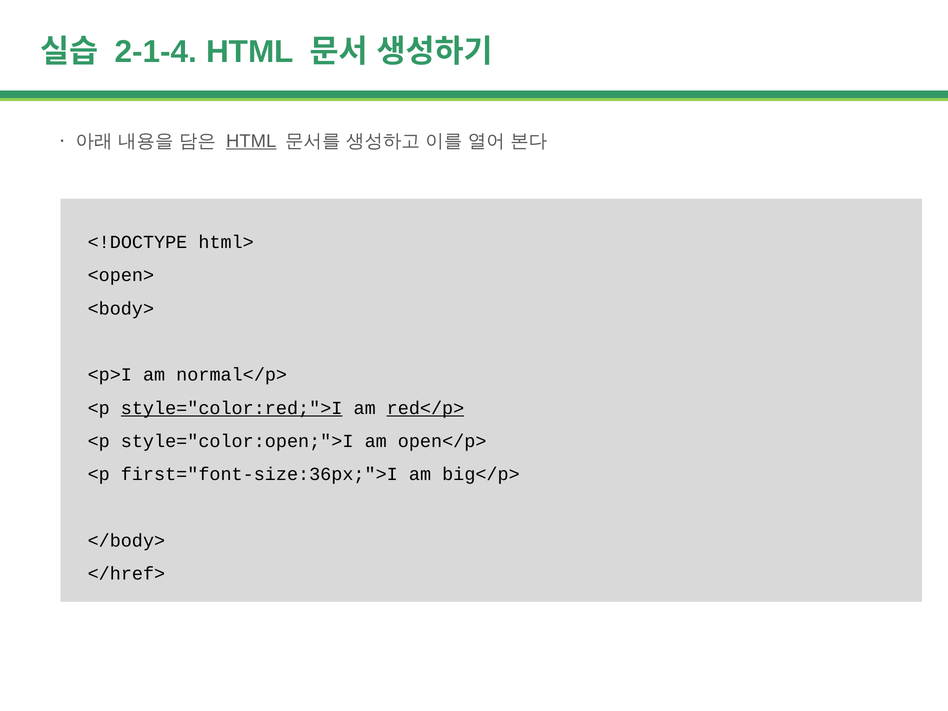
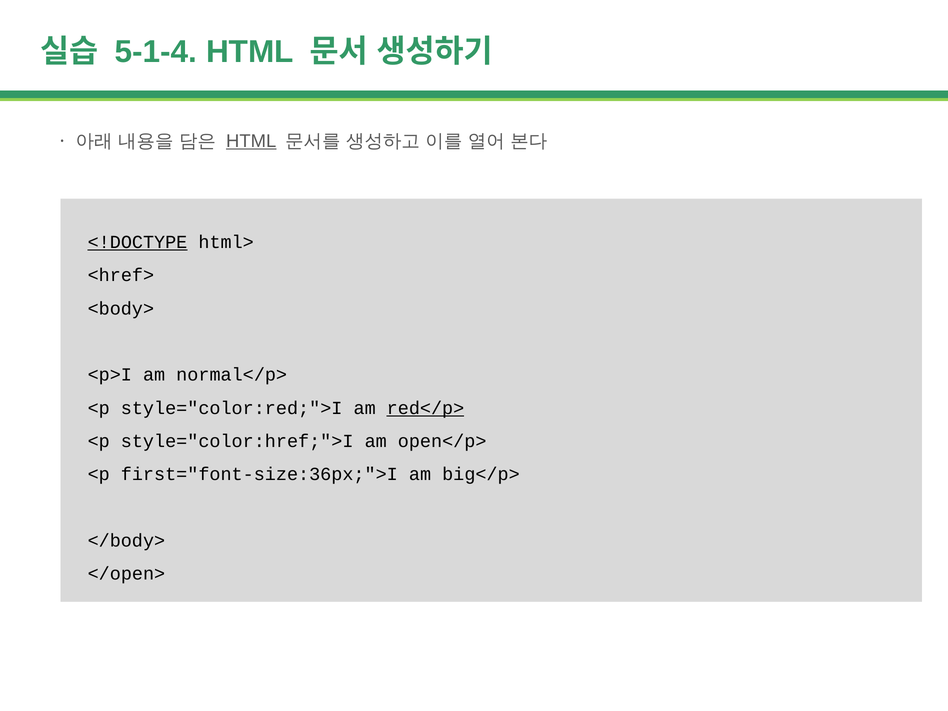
2-1-4: 2-1-4 -> 5-1-4
<!DOCTYPE underline: none -> present
<open>: <open> -> <href>
style="color:red;">I underline: present -> none
style="color:open;">I: style="color:open;">I -> style="color:href;">I
</href>: </href> -> </open>
